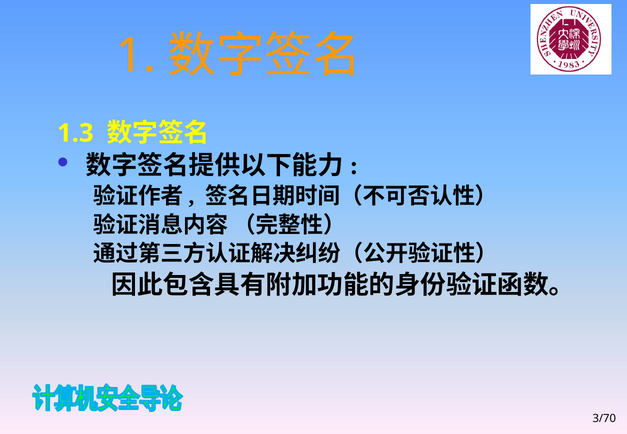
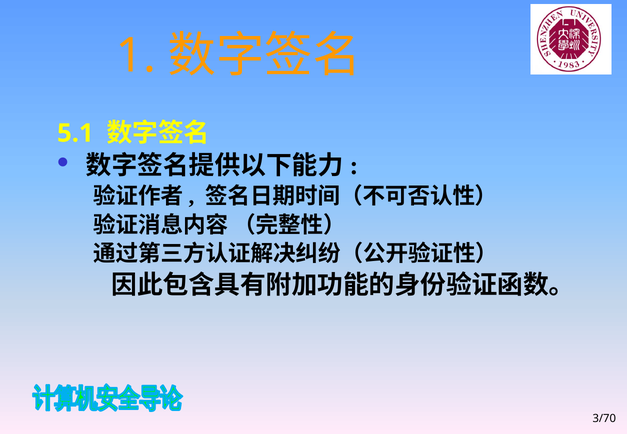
1.3: 1.3 -> 5.1
